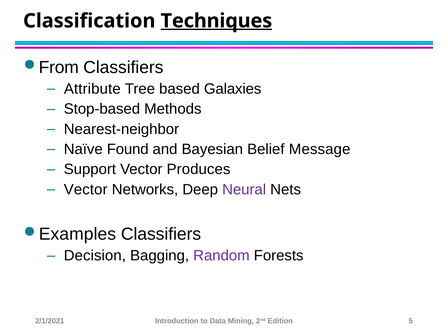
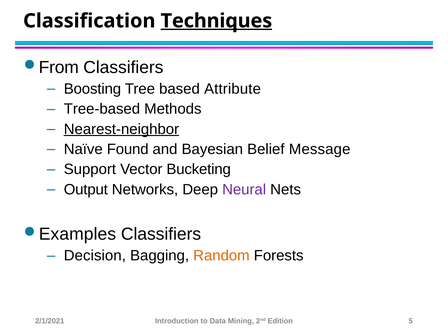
Attribute: Attribute -> Boosting
Galaxies: Galaxies -> Attribute
Stop-based: Stop-based -> Tree-based
Nearest-neighbor underline: none -> present
Produces: Produces -> Bucketing
Vector at (86, 189): Vector -> Output
Random colour: purple -> orange
